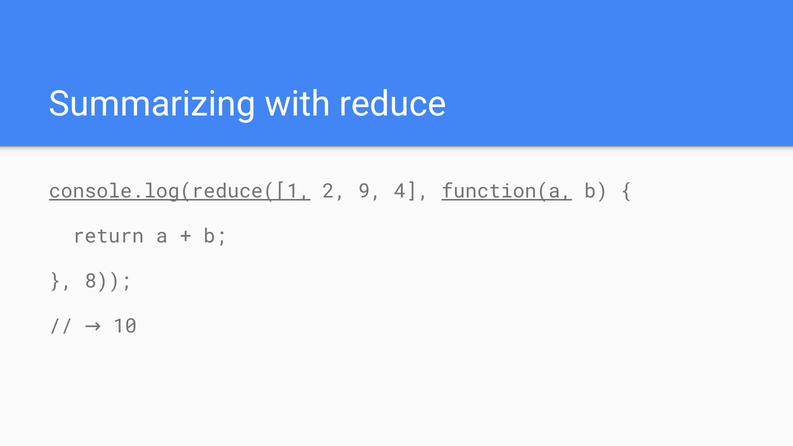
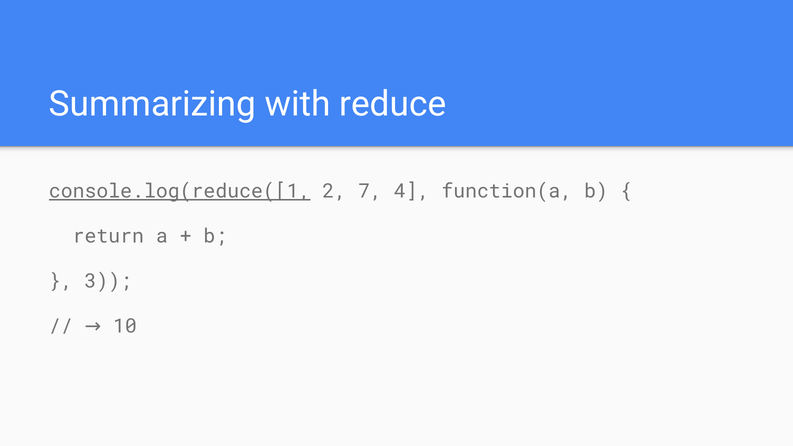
9: 9 -> 7
function(a underline: present -> none
8: 8 -> 3
